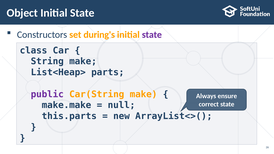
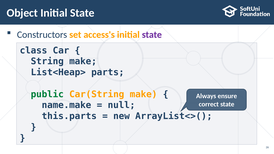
during's: during's -> access's
public colour: purple -> green
make.make: make.make -> name.make
